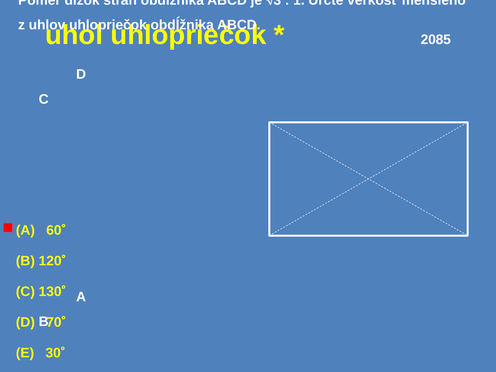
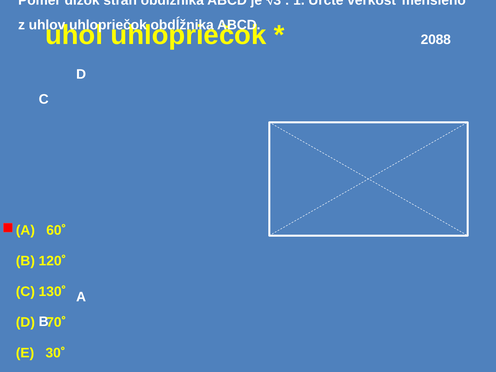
2085: 2085 -> 2088
